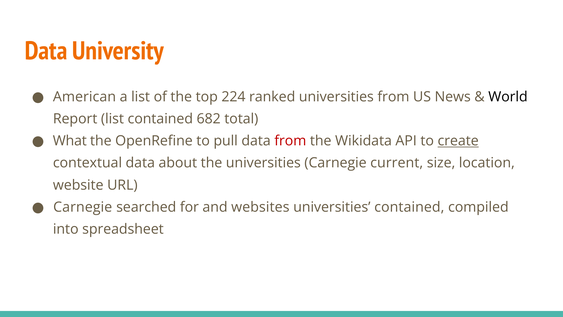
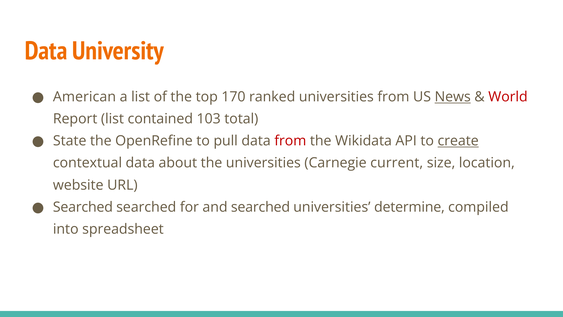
224: 224 -> 170
News underline: none -> present
World colour: black -> red
682: 682 -> 103
What: What -> State
Carnegie at (83, 207): Carnegie -> Searched
and websites: websites -> searched
universities contained: contained -> determine
